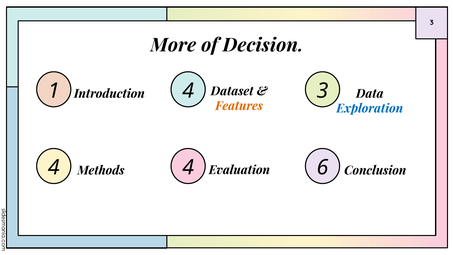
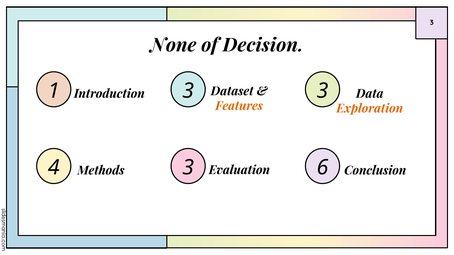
More: More -> None
1 4: 4 -> 3
Exploration colour: blue -> orange
4 4: 4 -> 3
